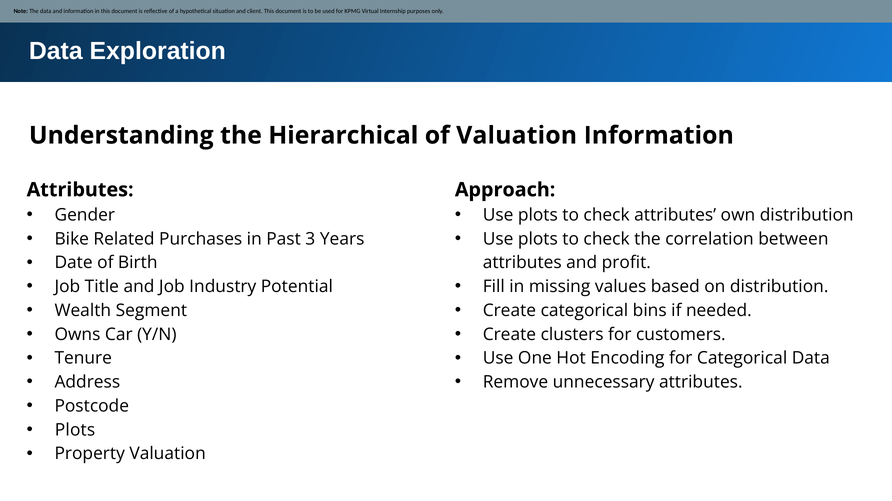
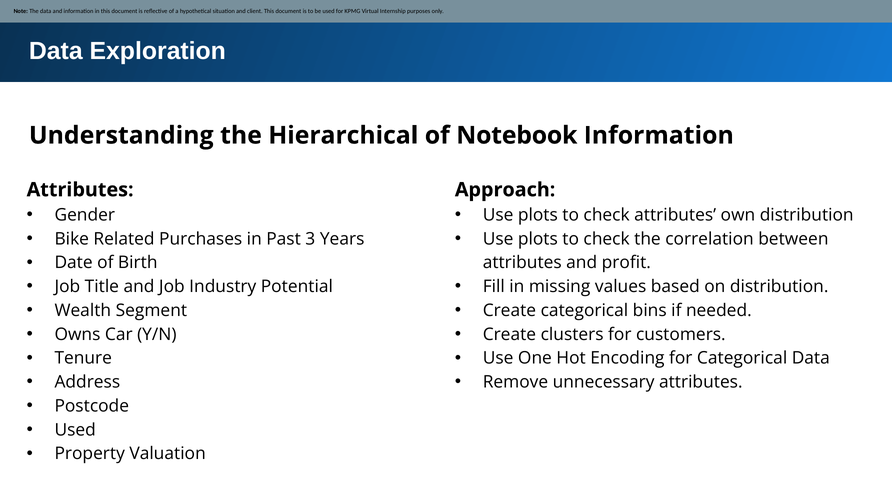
of Valuation: Valuation -> Notebook
Plots at (75, 431): Plots -> Used
